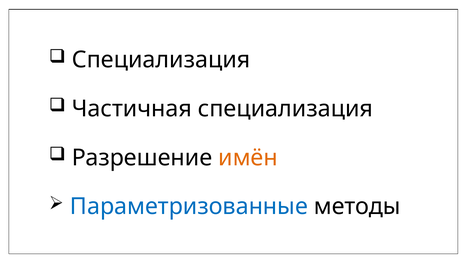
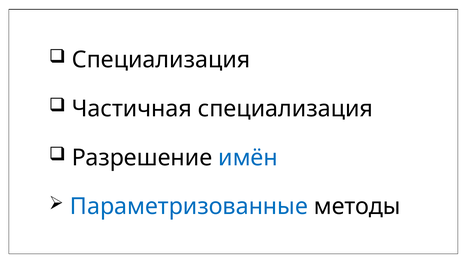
имён colour: orange -> blue
